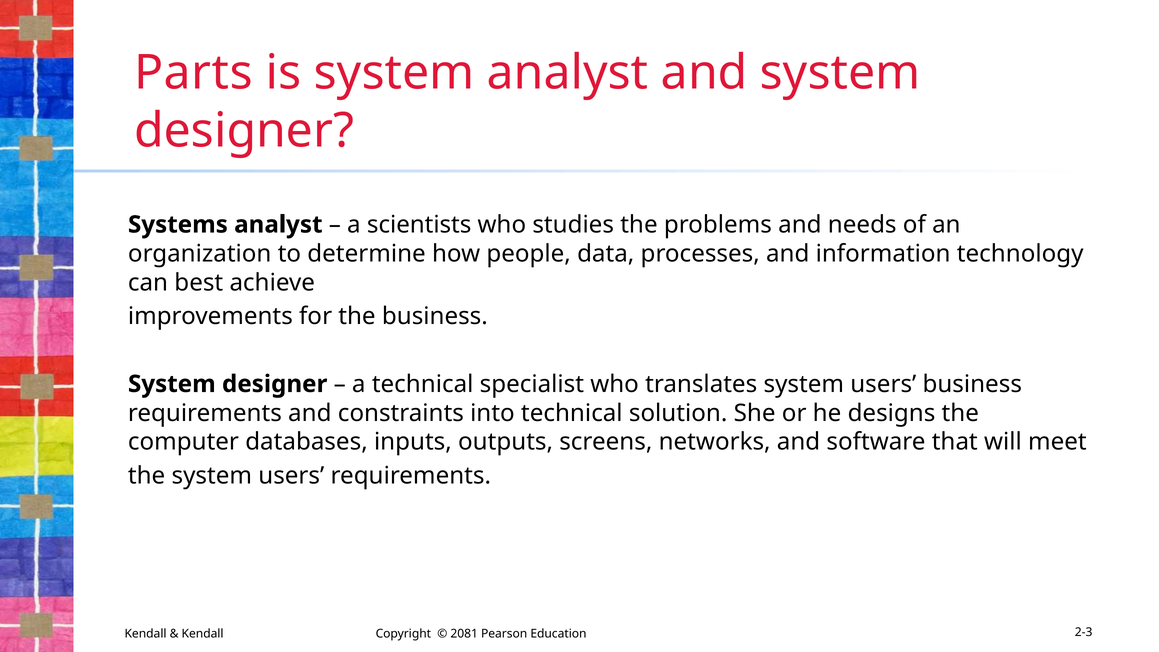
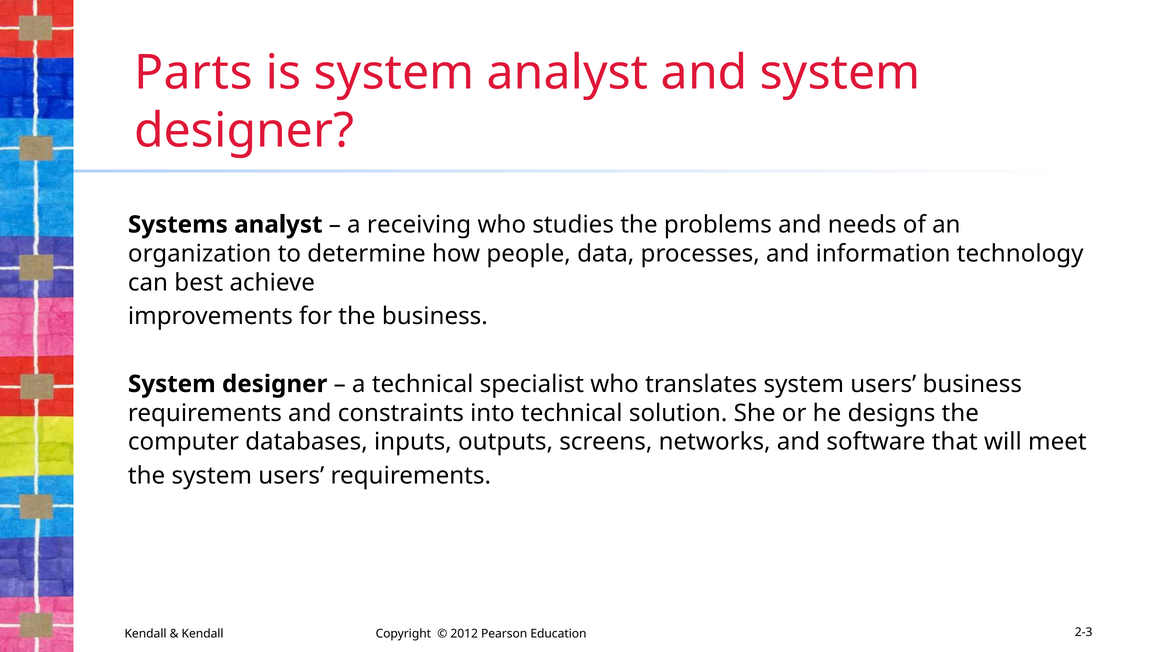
scientists: scientists -> receiving
2081: 2081 -> 2012
